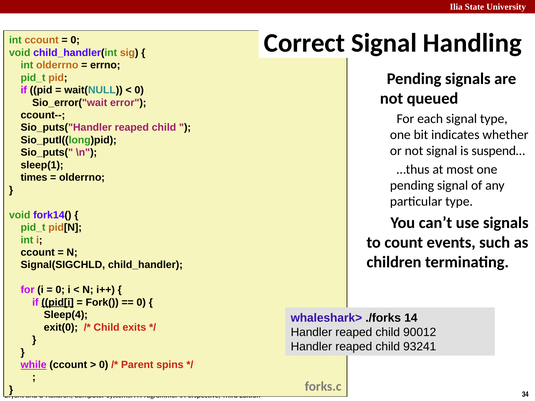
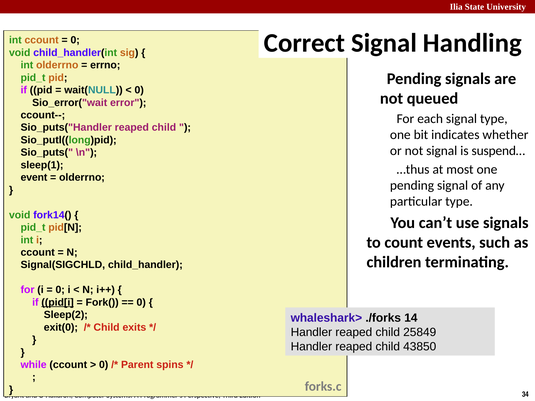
times: times -> event
Sleep(4: Sleep(4 -> Sleep(2
90012: 90012 -> 25849
93241: 93241 -> 43850
while underline: present -> none
